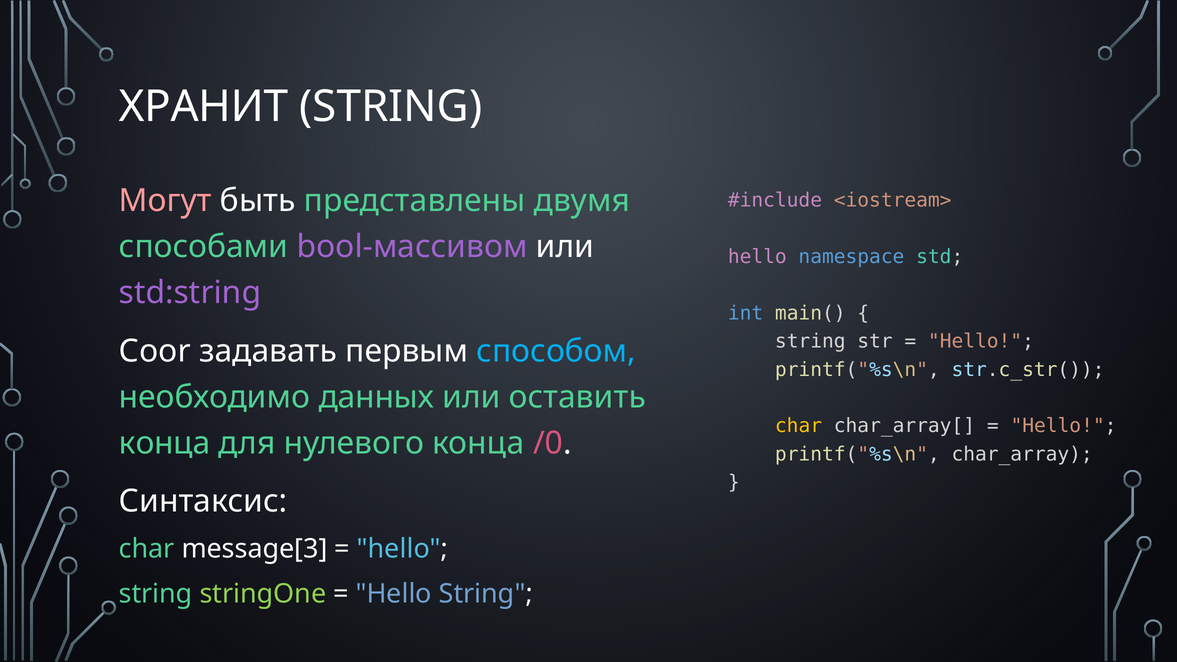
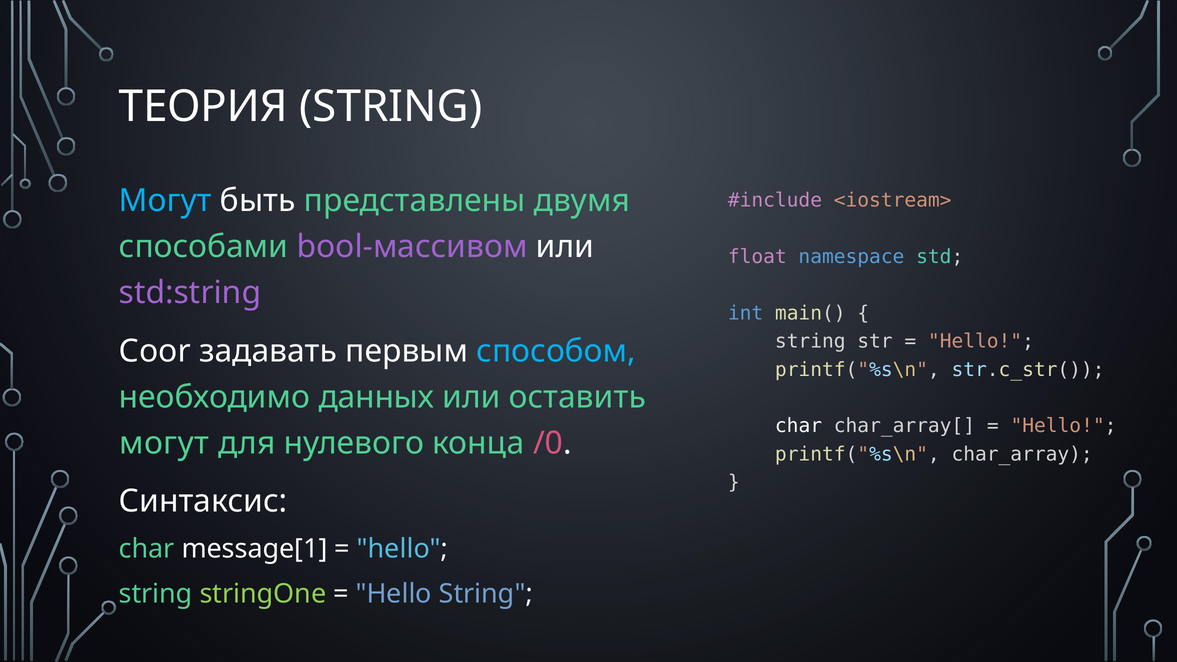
ХРАНИТ: ХРАНИТ -> ТЕОРИЯ
Могут at (165, 201) colour: pink -> light blue
hello at (757, 257): hello -> float
char at (799, 426) colour: yellow -> white
конца at (165, 443): конца -> могут
message[3: message[3 -> message[1
